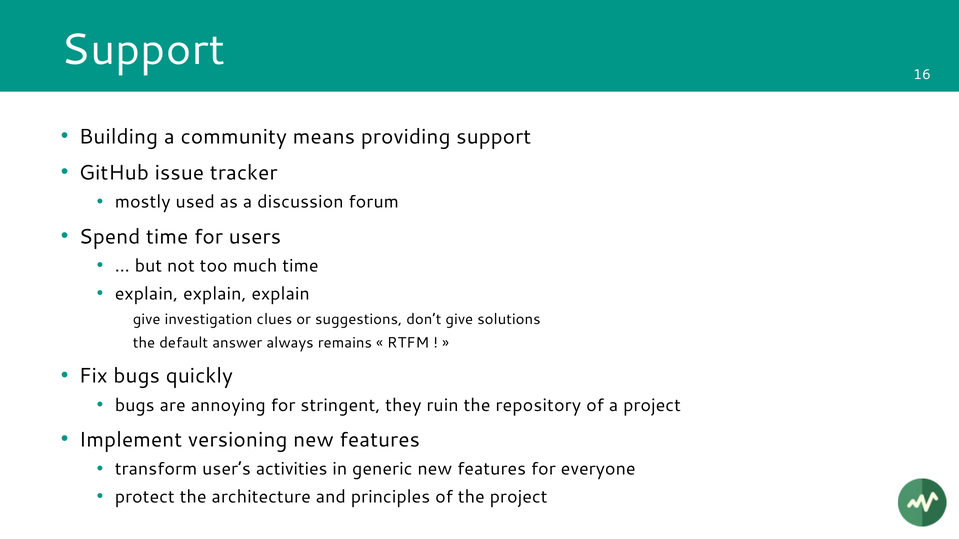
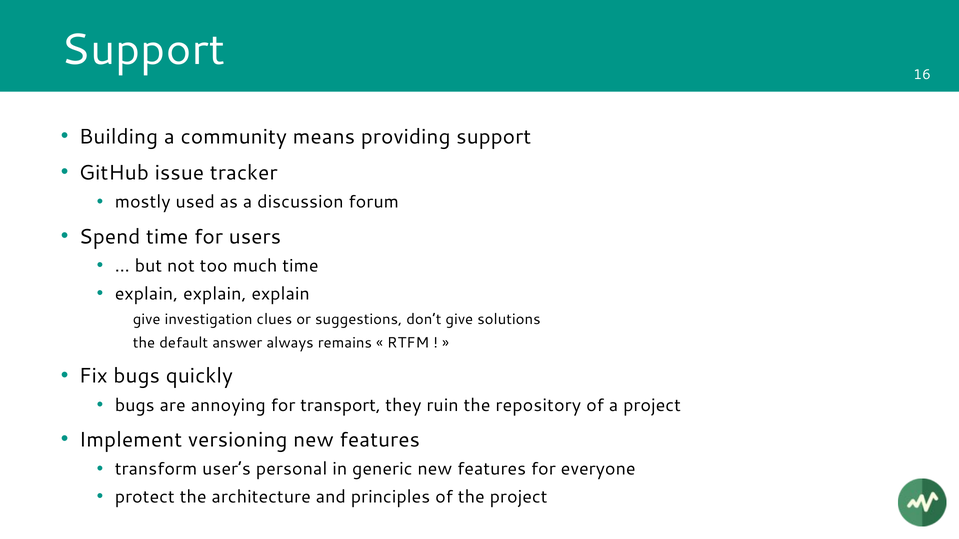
stringent: stringent -> transport
activities: activities -> personal
